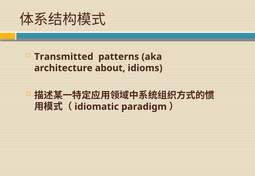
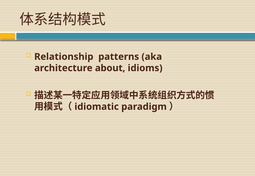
Transmitted: Transmitted -> Relationship
